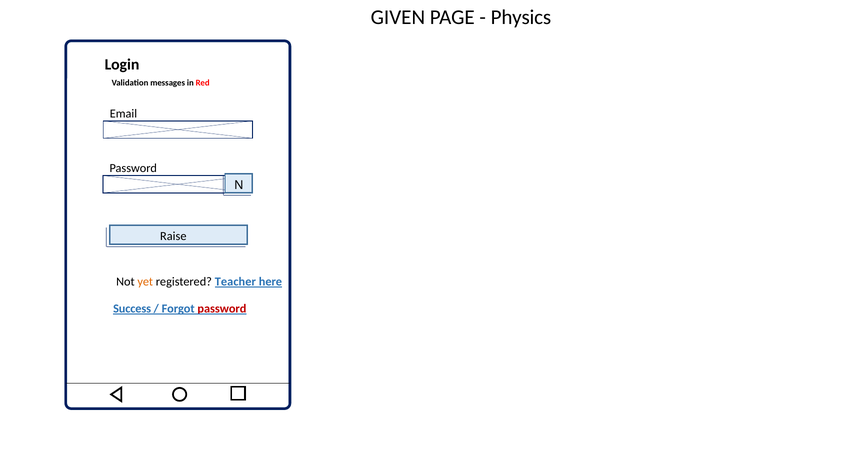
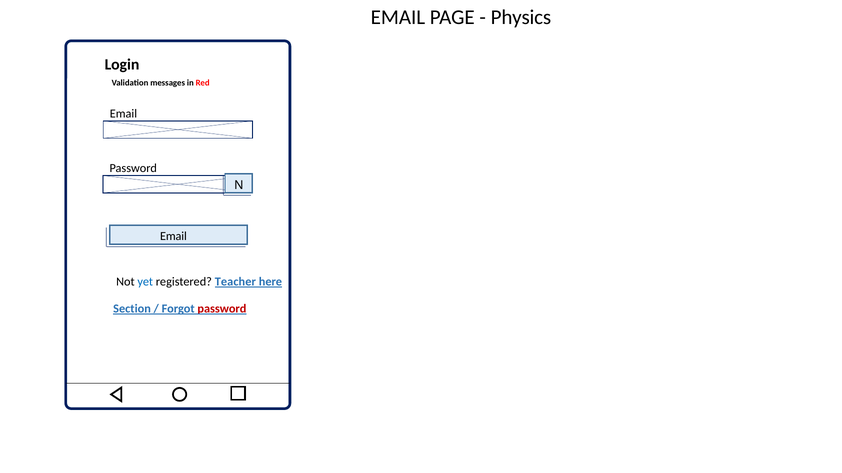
GIVEN at (398, 17): GIVEN -> EMAIL
Raise at (173, 236): Raise -> Email
yet colour: orange -> blue
Success: Success -> Section
